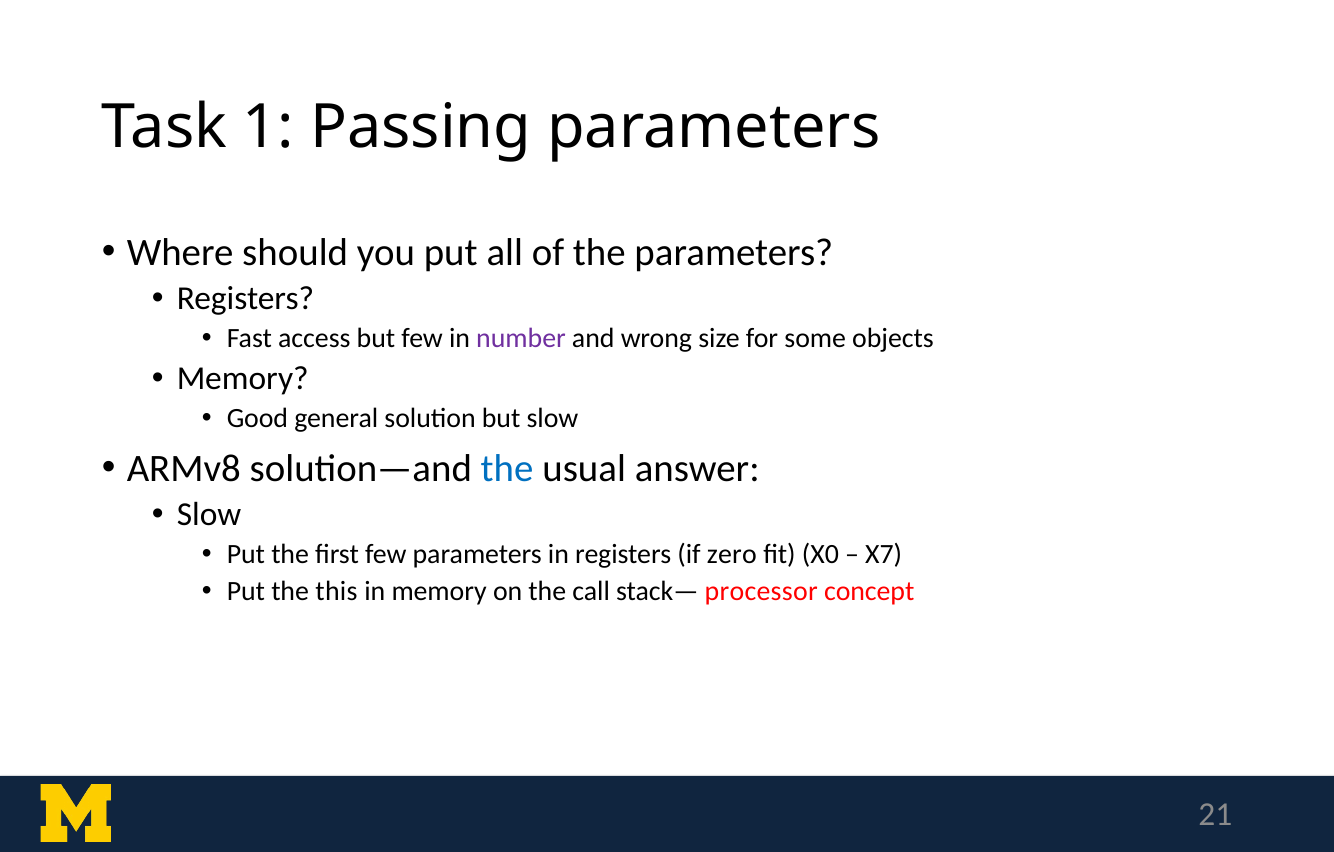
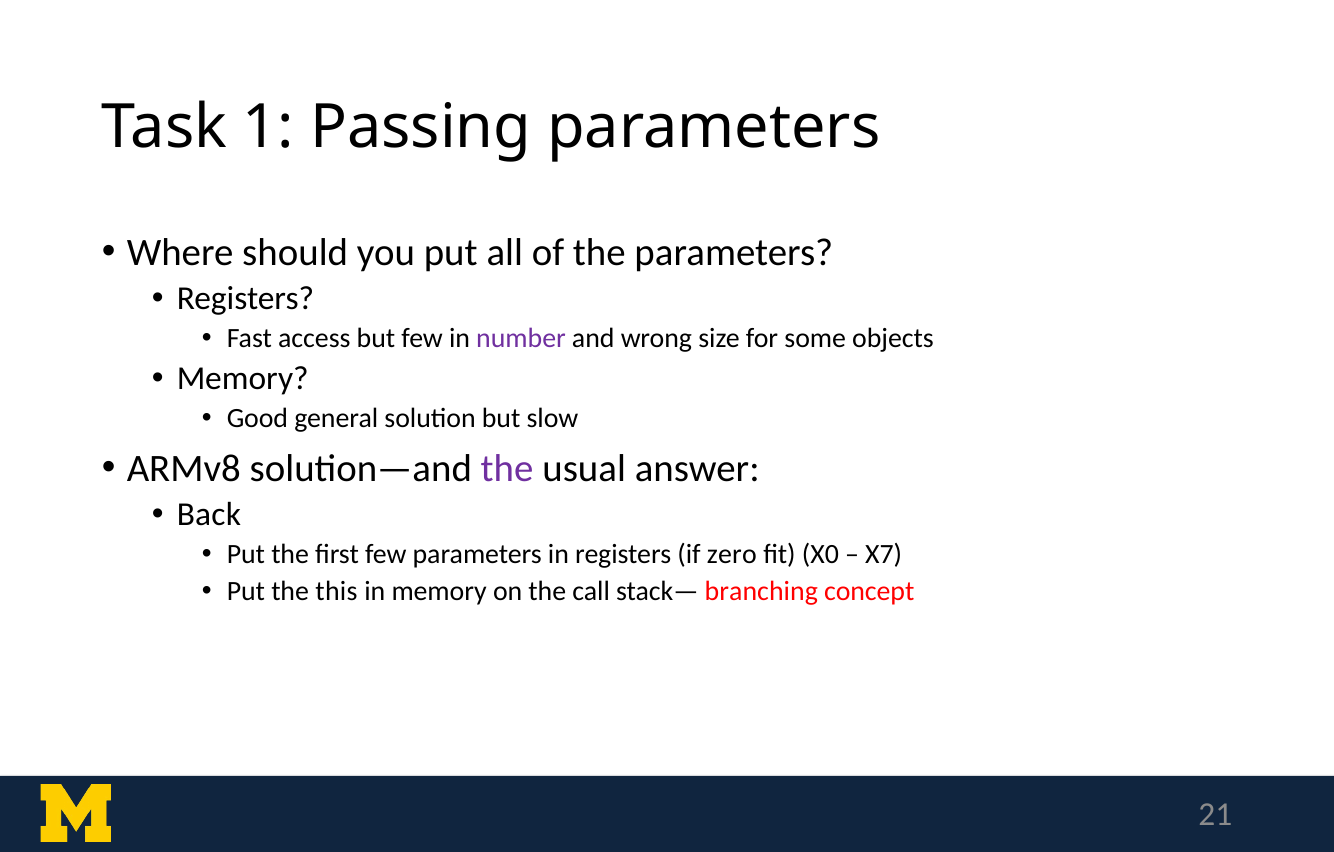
the at (507, 469) colour: blue -> purple
Slow at (209, 515): Slow -> Back
processor: processor -> branching
